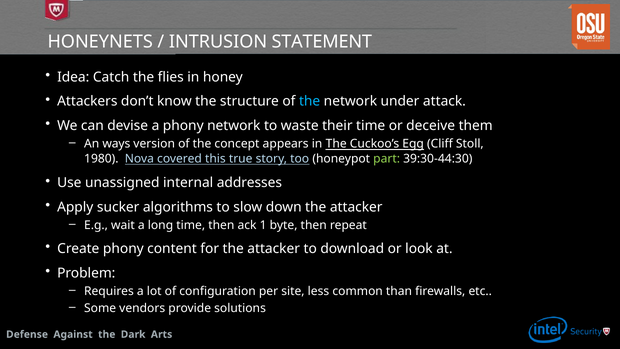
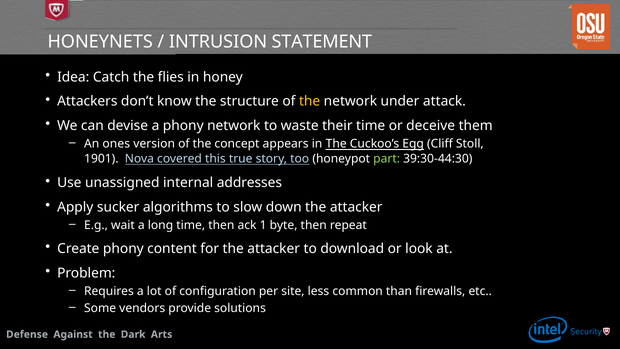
the at (310, 101) colour: light blue -> yellow
ways: ways -> ones
1980: 1980 -> 1901
